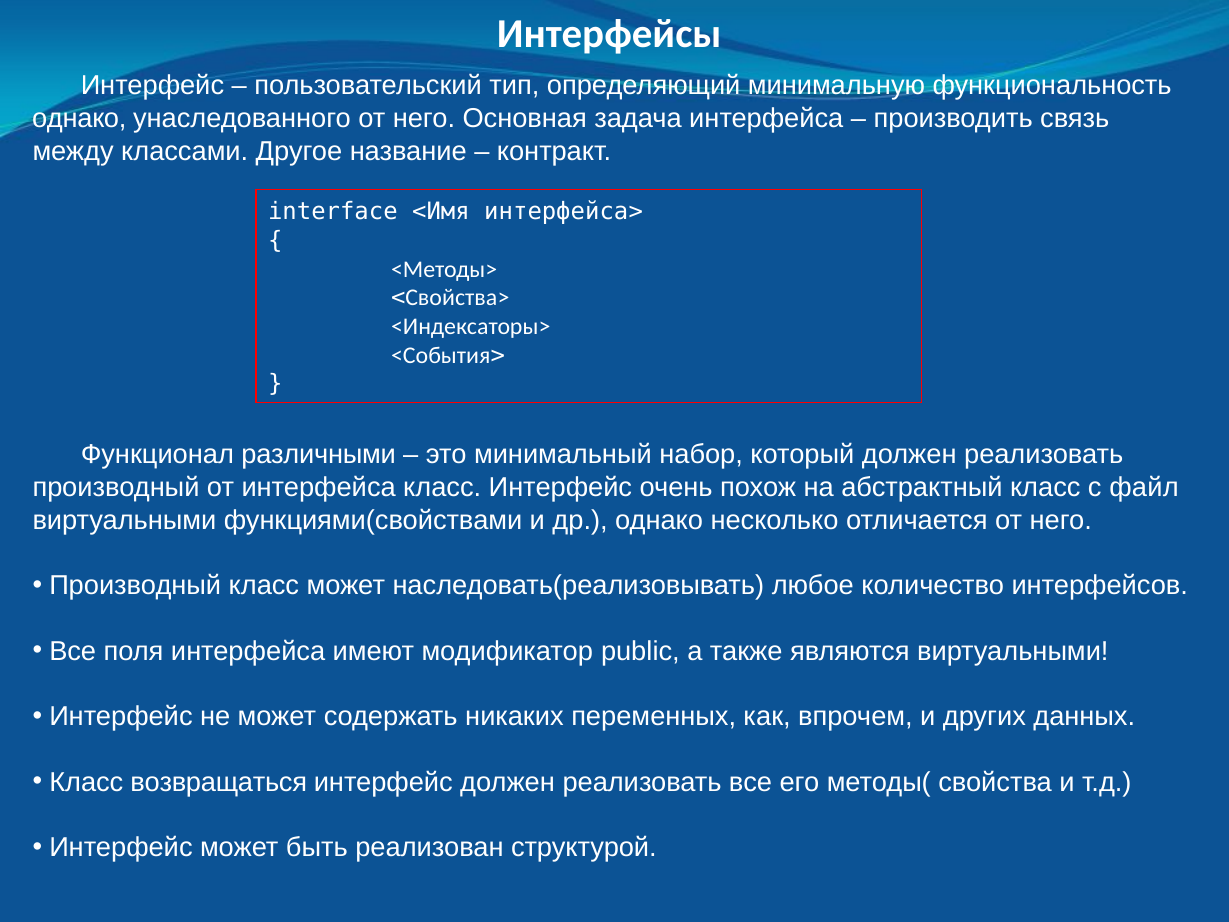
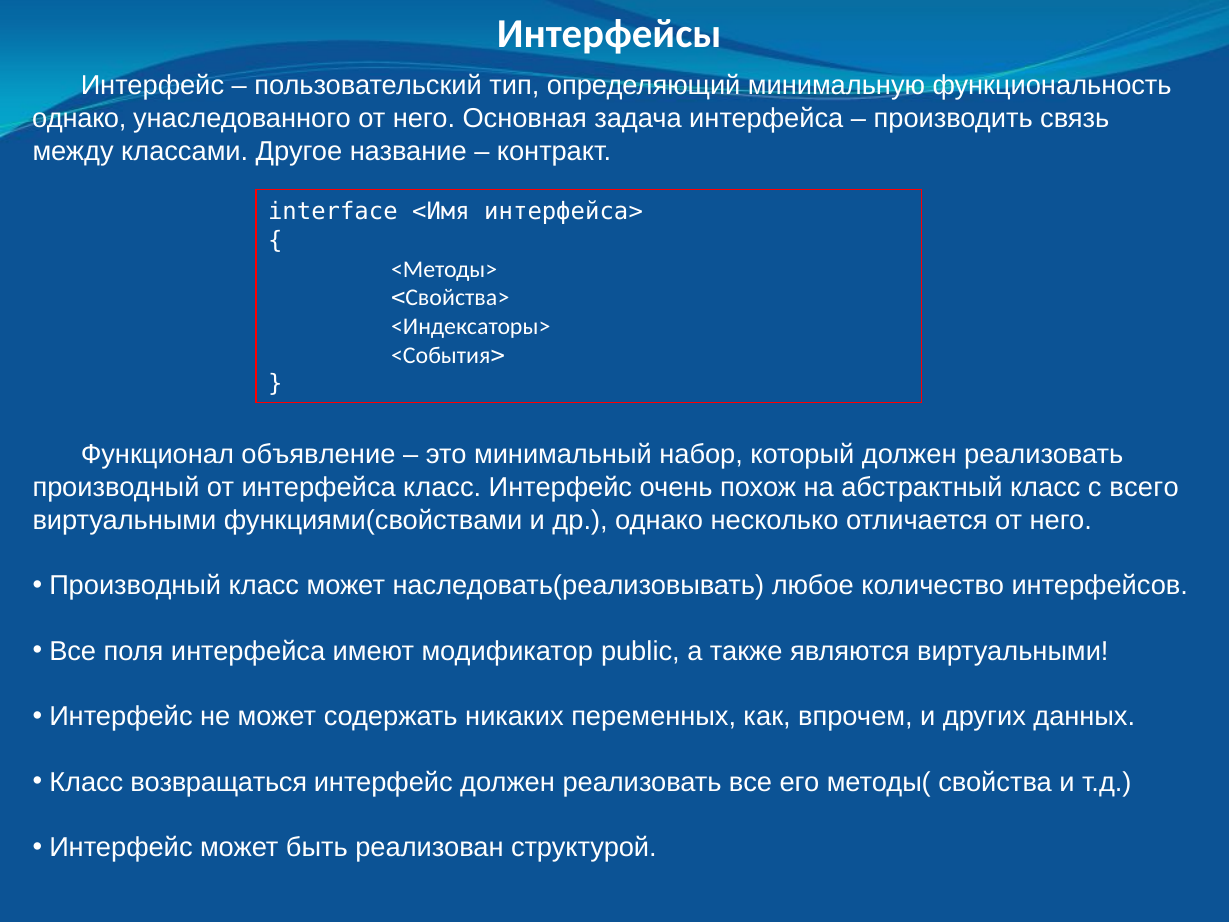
различными: различными -> объявление
файл: файл -> всего
